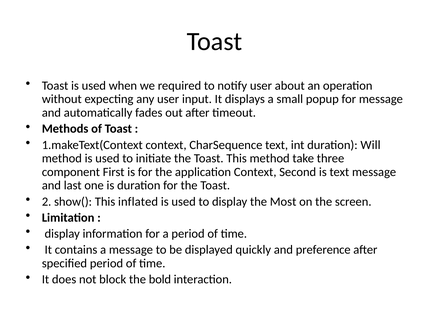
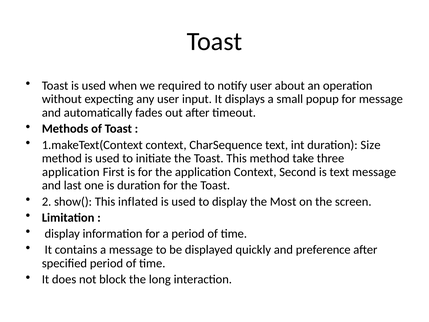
Will: Will -> Size
component at (71, 172): component -> application
bold: bold -> long
